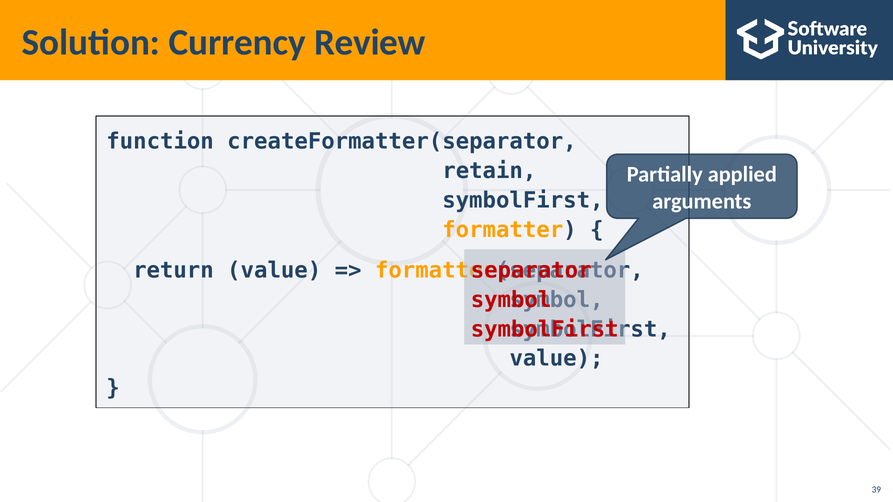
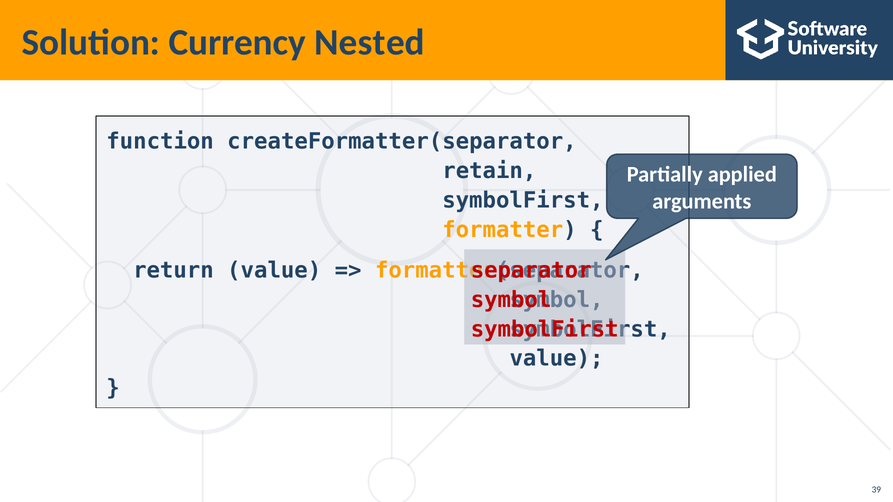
Review: Review -> Nested
